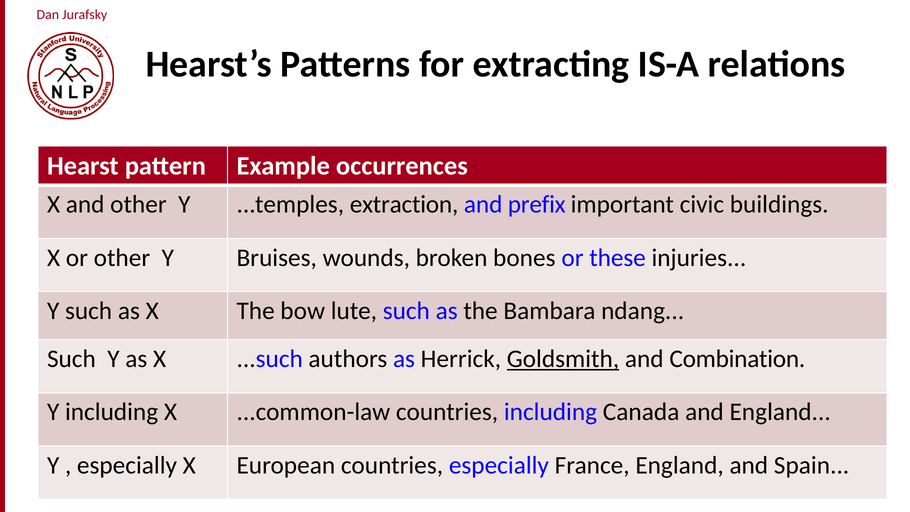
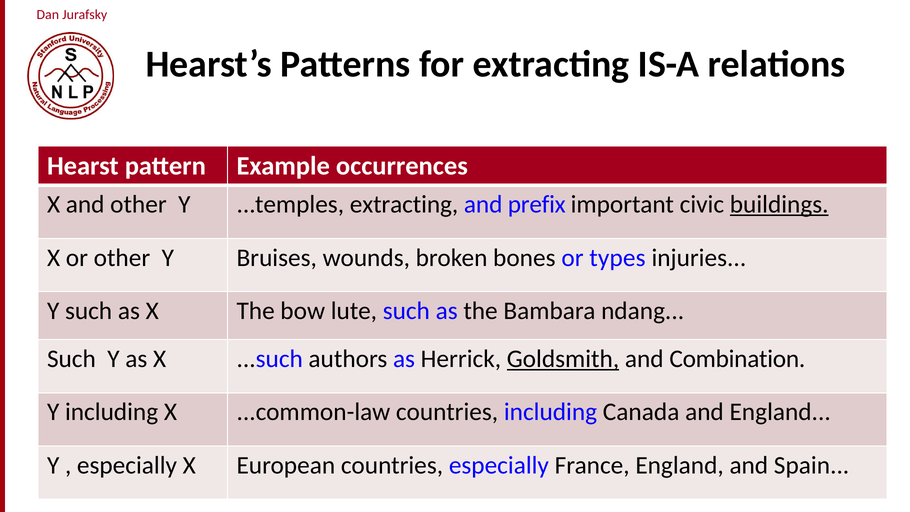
...temples extraction: extraction -> extracting
buildings underline: none -> present
these: these -> types
